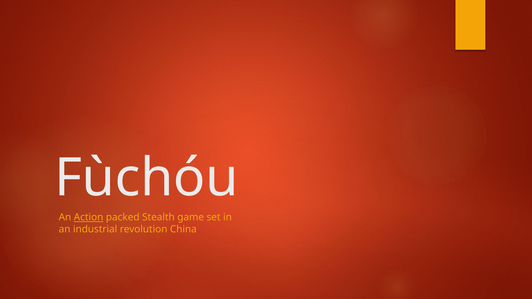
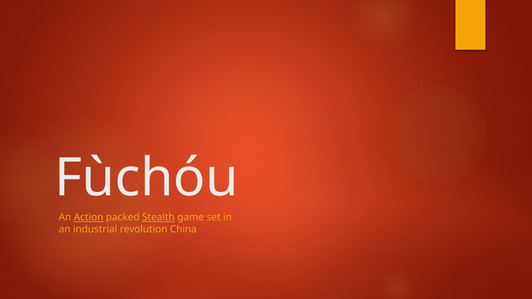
Stealth underline: none -> present
